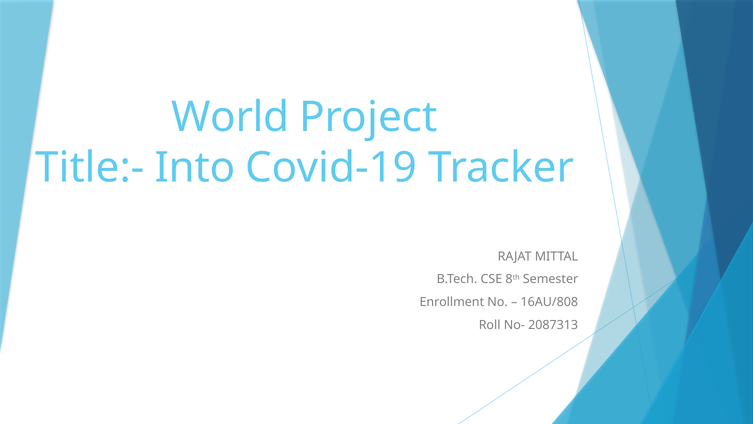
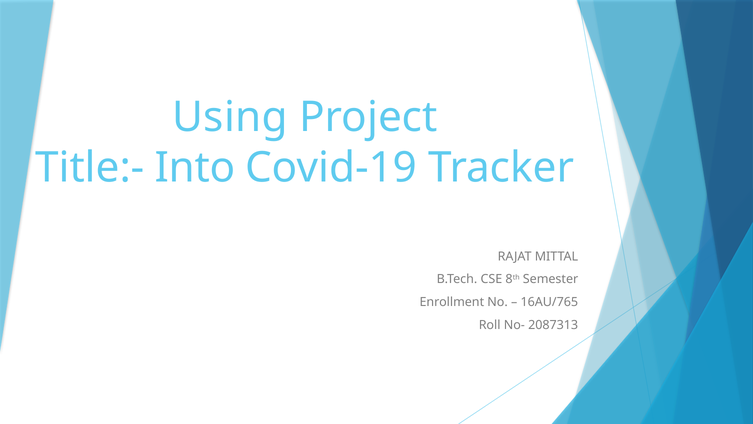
World: World -> Using
16AU/808: 16AU/808 -> 16AU/765
